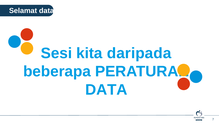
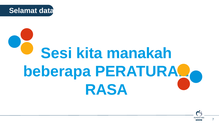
daripada: daripada -> manakah
DATA: DATA -> RASA
